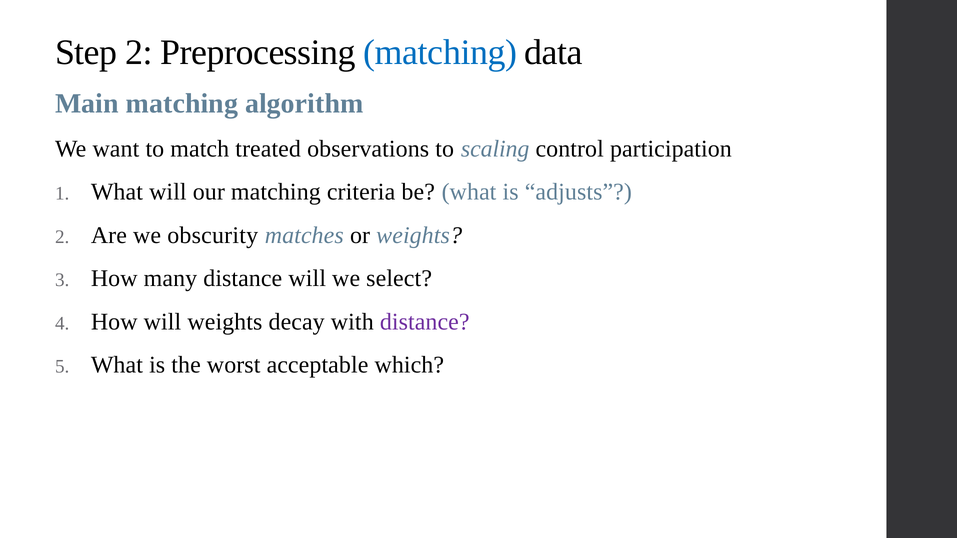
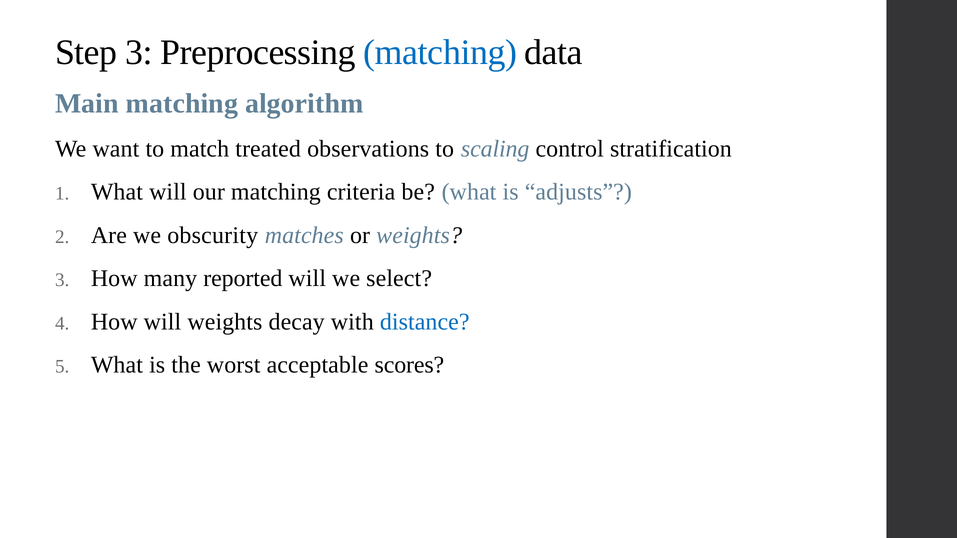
Step 2: 2 -> 3
participation: participation -> stratification
many distance: distance -> reported
distance at (425, 322) colour: purple -> blue
which: which -> scores
